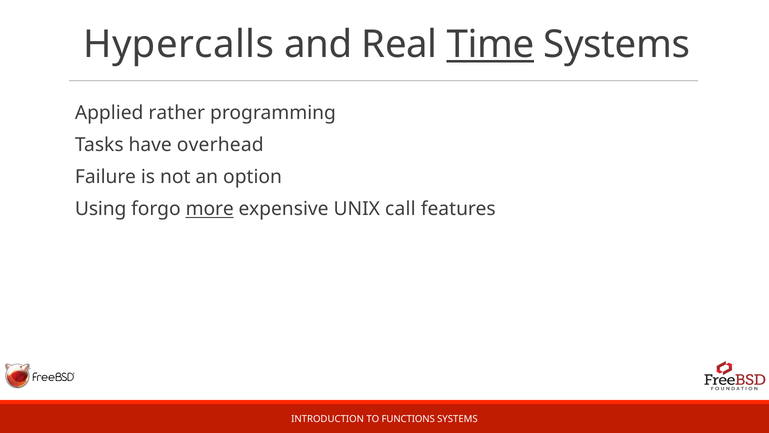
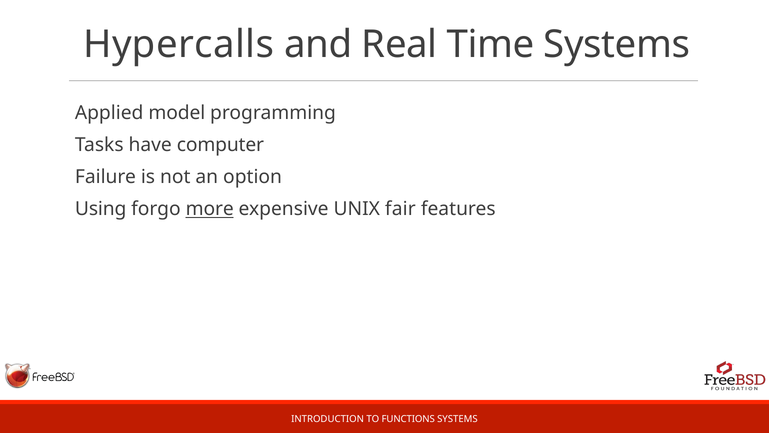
Time underline: present -> none
rather: rather -> model
overhead: overhead -> computer
call: call -> fair
